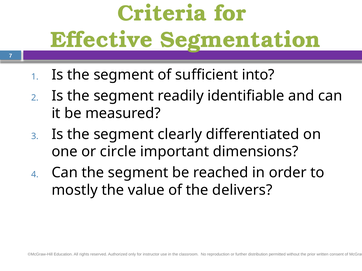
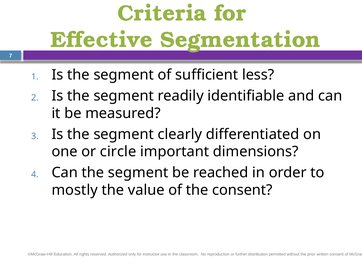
into: into -> less
the delivers: delivers -> consent
